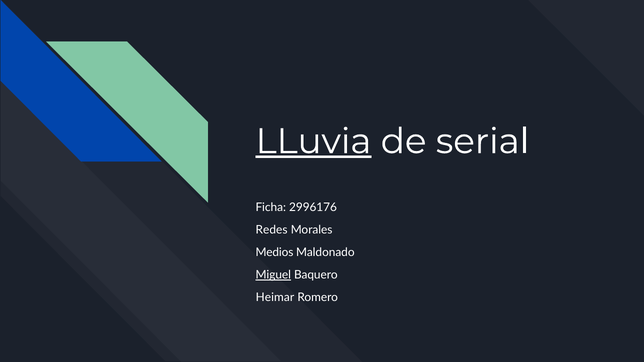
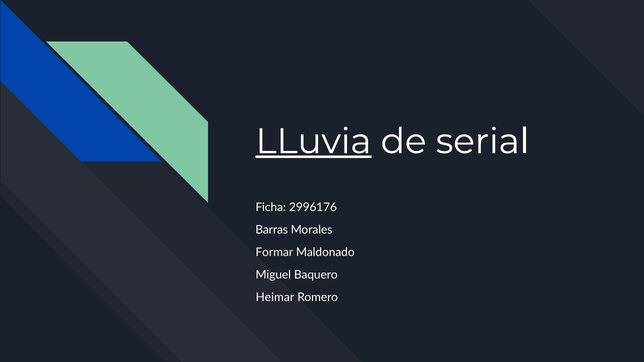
Redes: Redes -> Barras
Medios: Medios -> Formar
Miguel underline: present -> none
